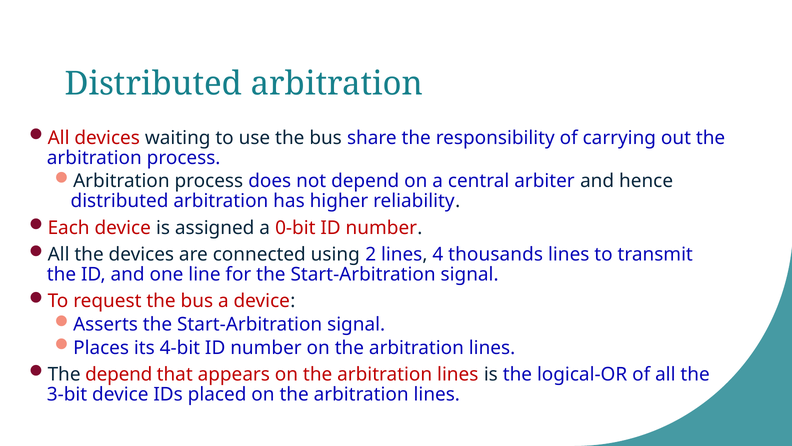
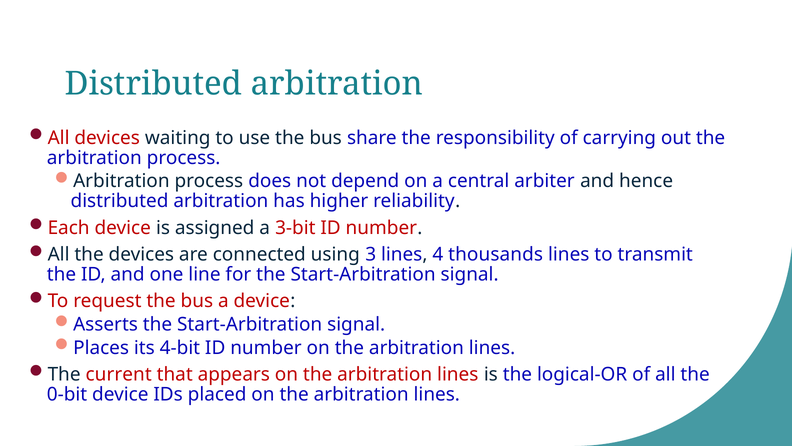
0-bit: 0-bit -> 3-bit
2: 2 -> 3
The depend: depend -> current
3-bit: 3-bit -> 0-bit
